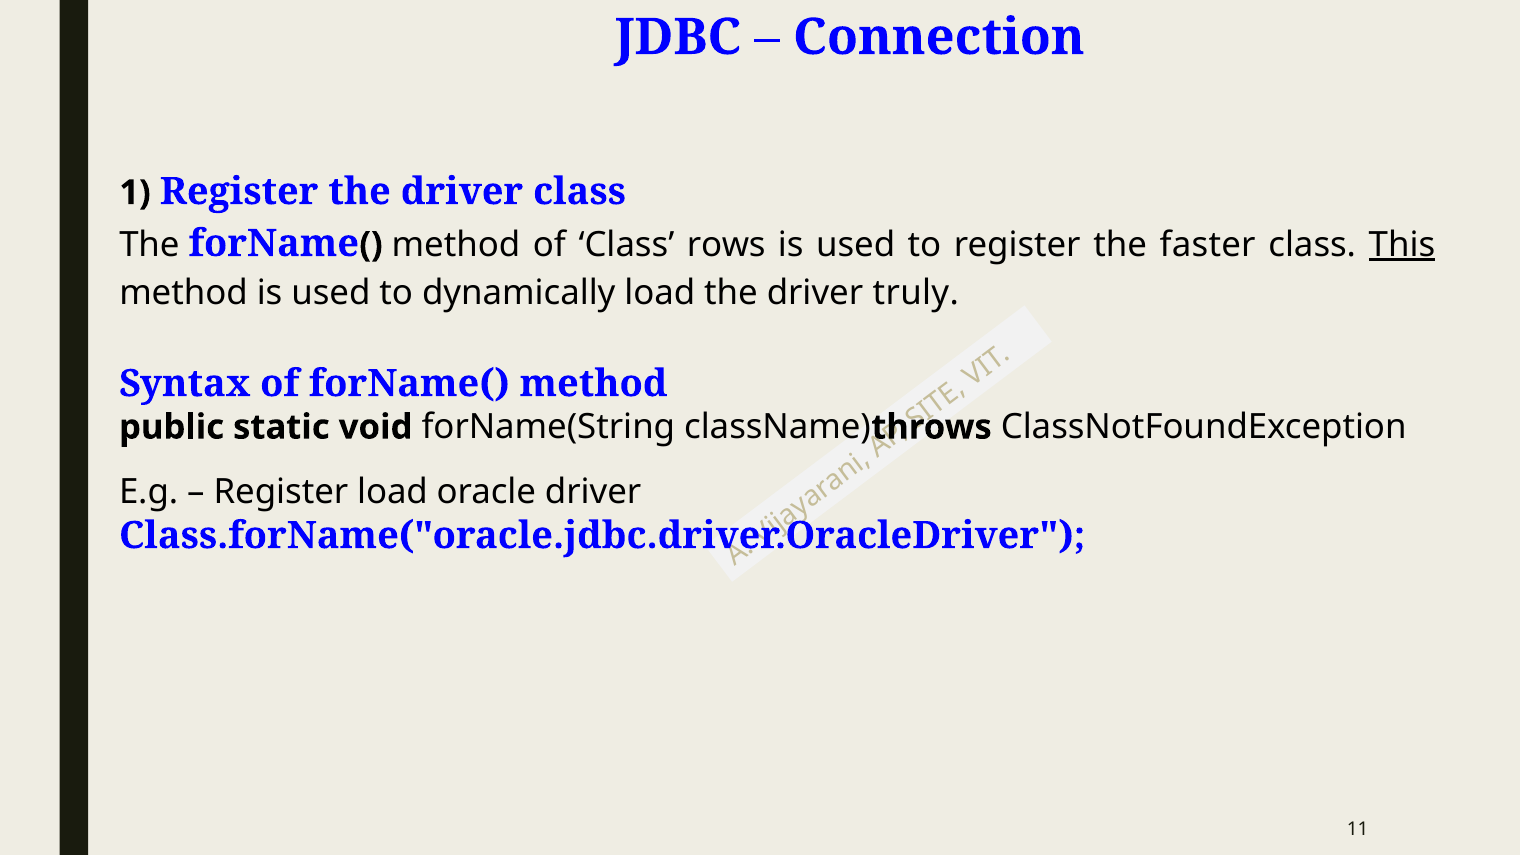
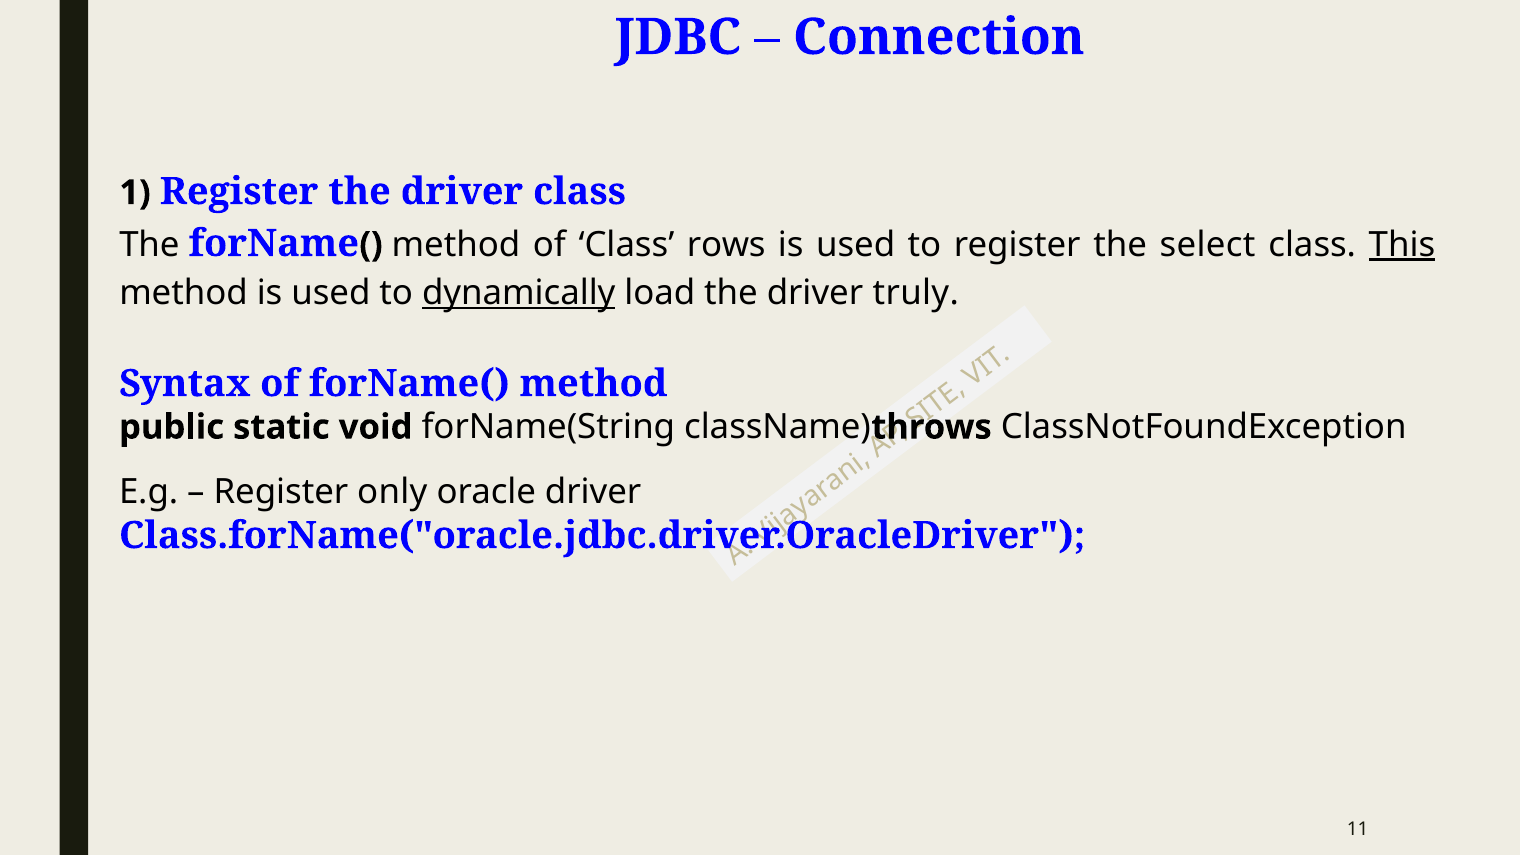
faster: faster -> select
dynamically underline: none -> present
Register load: load -> only
